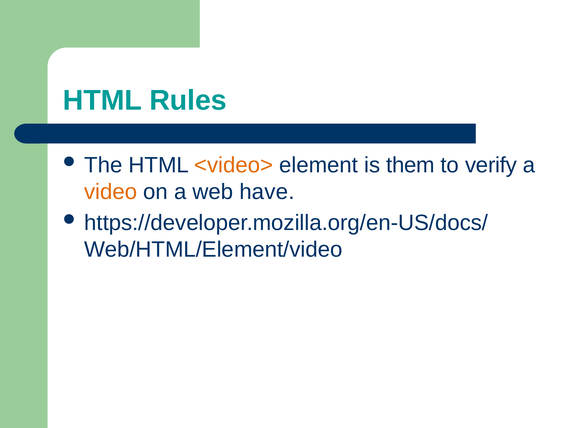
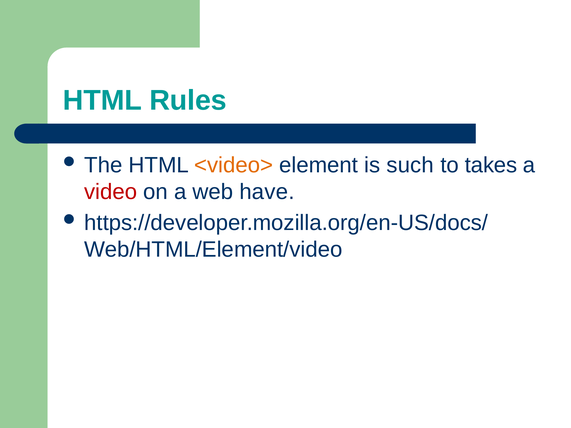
them: them -> such
verify: verify -> takes
video colour: orange -> red
